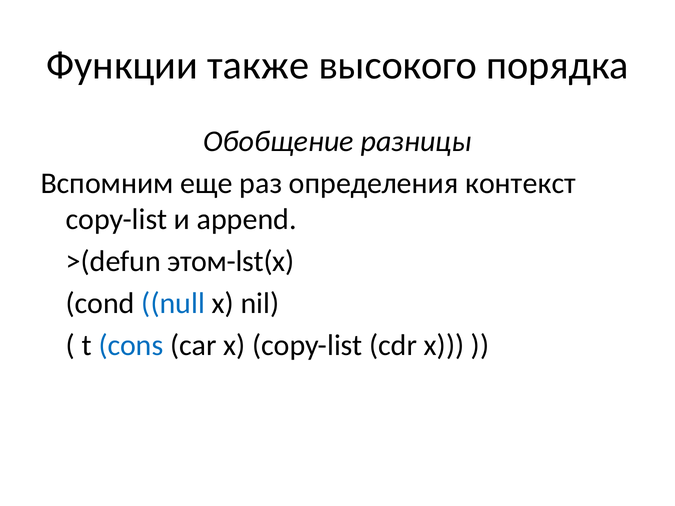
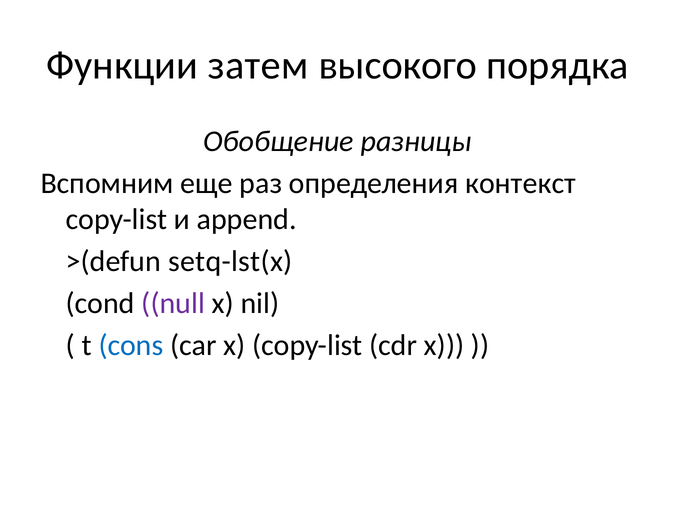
также: также -> затем
этом-lst(x: этом-lst(x -> setq-lst(x
null colour: blue -> purple
